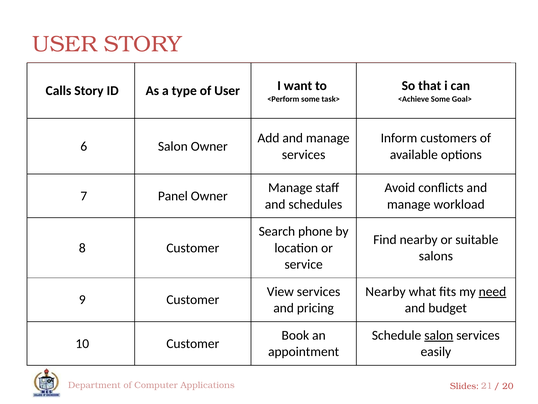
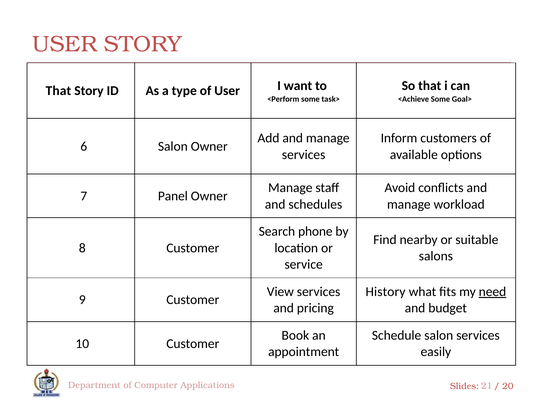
Calls at (58, 91): Calls -> That
Nearby at (386, 291): Nearby -> History
salon at (439, 335) underline: present -> none
